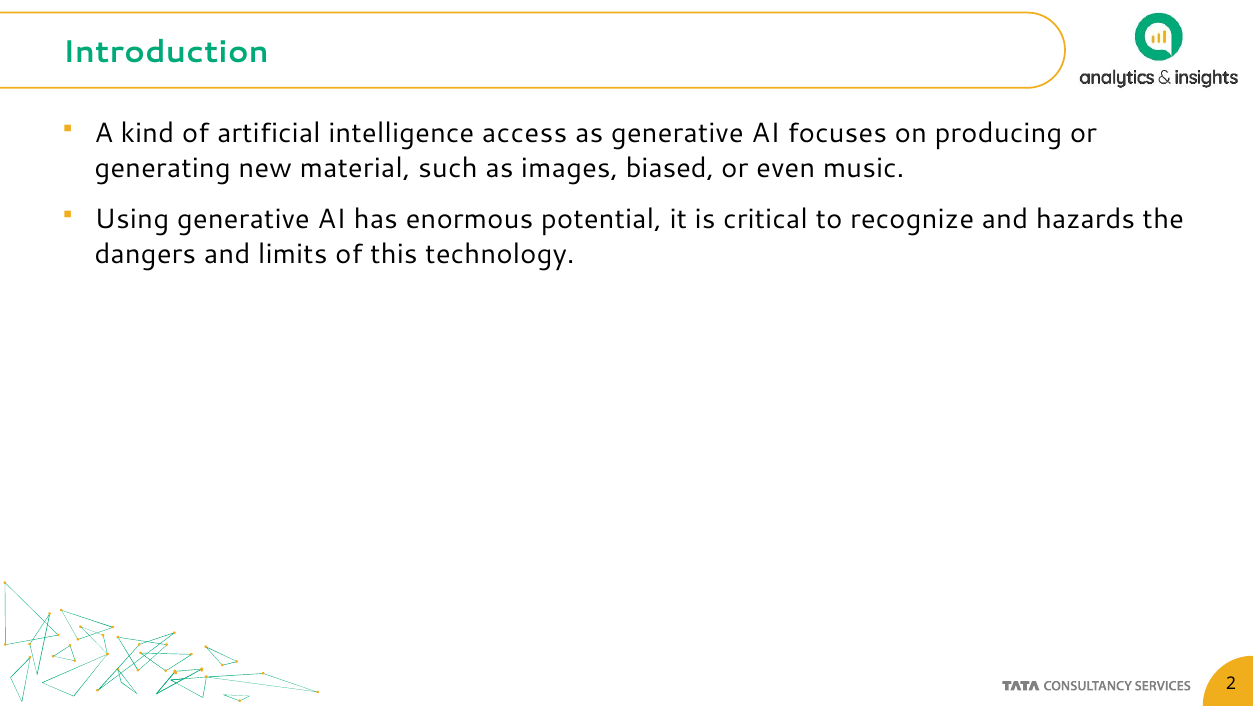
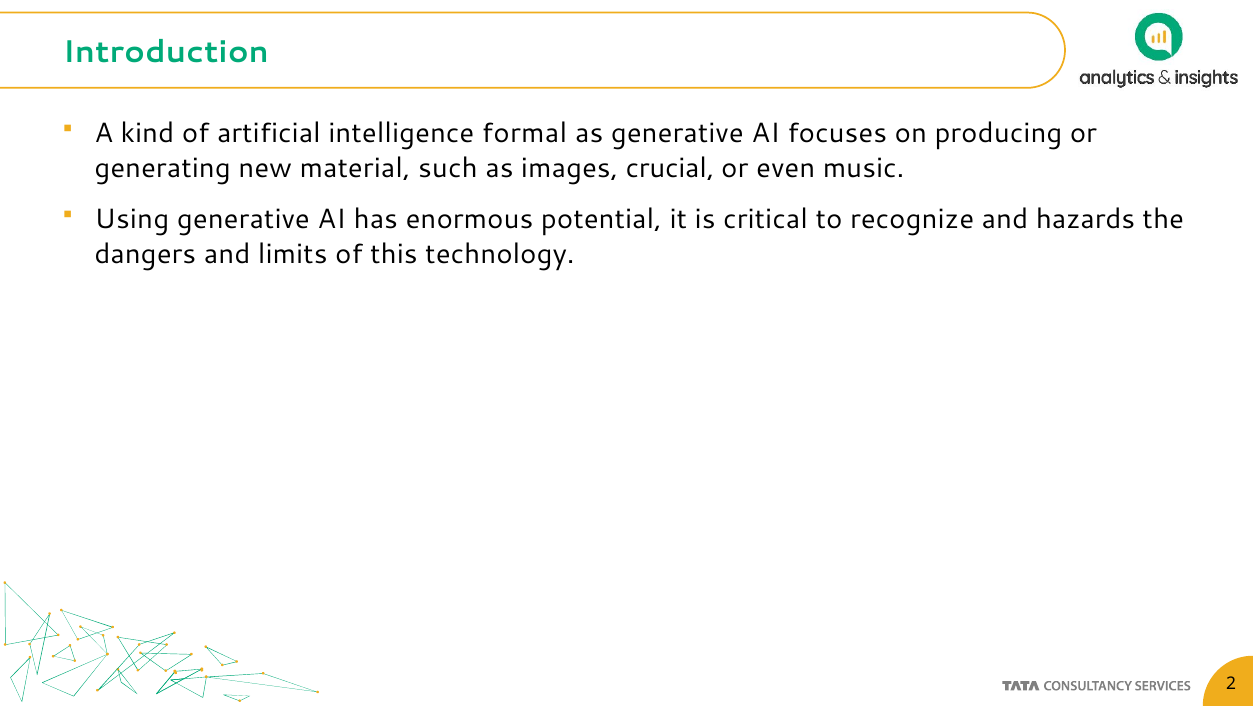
access: access -> formal
biased: biased -> crucial
